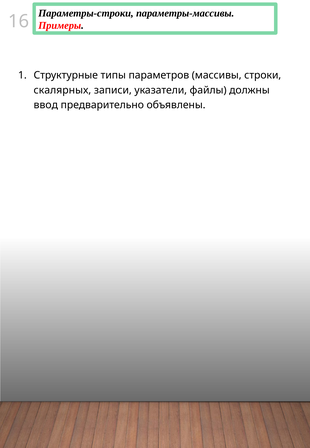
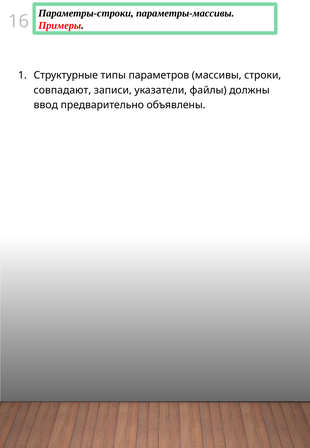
скалярных: скалярных -> совпадают
